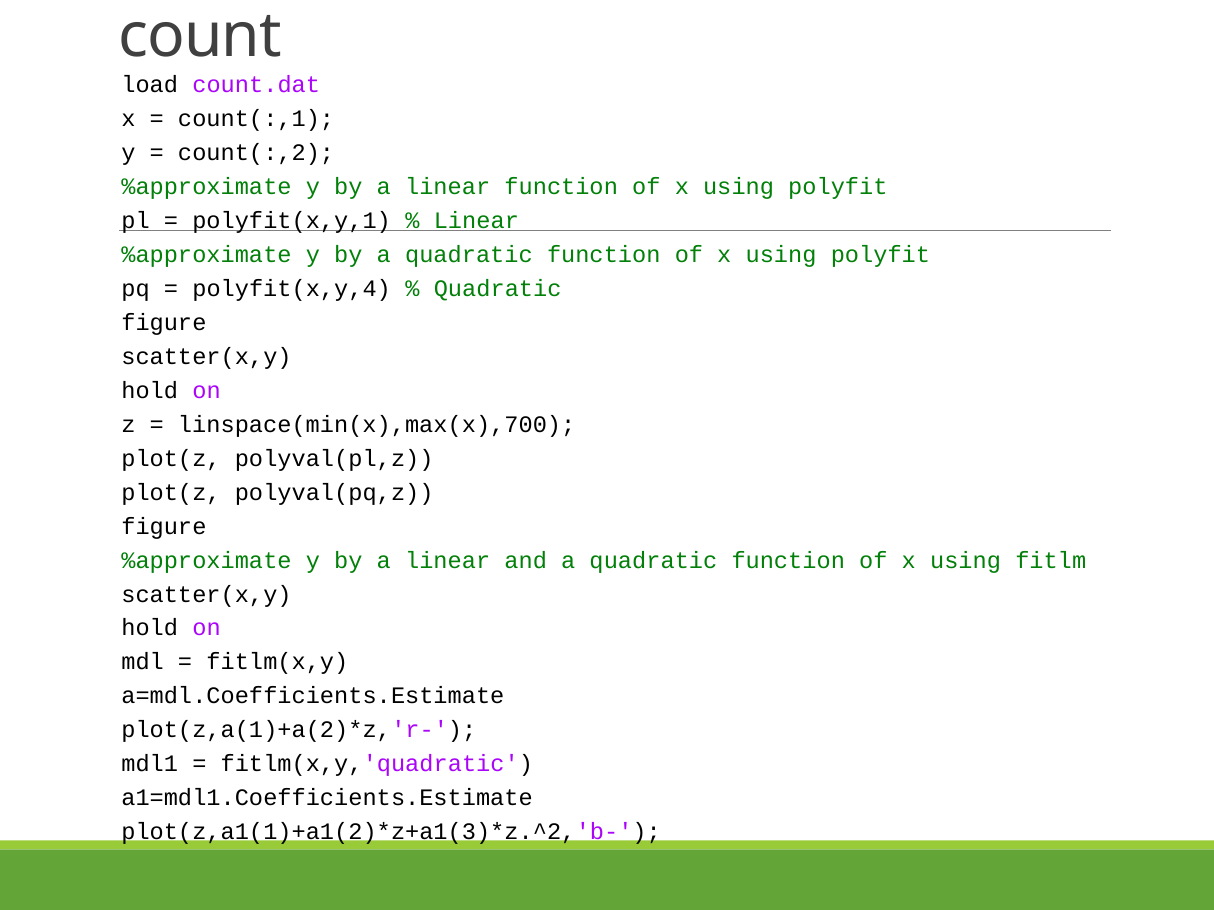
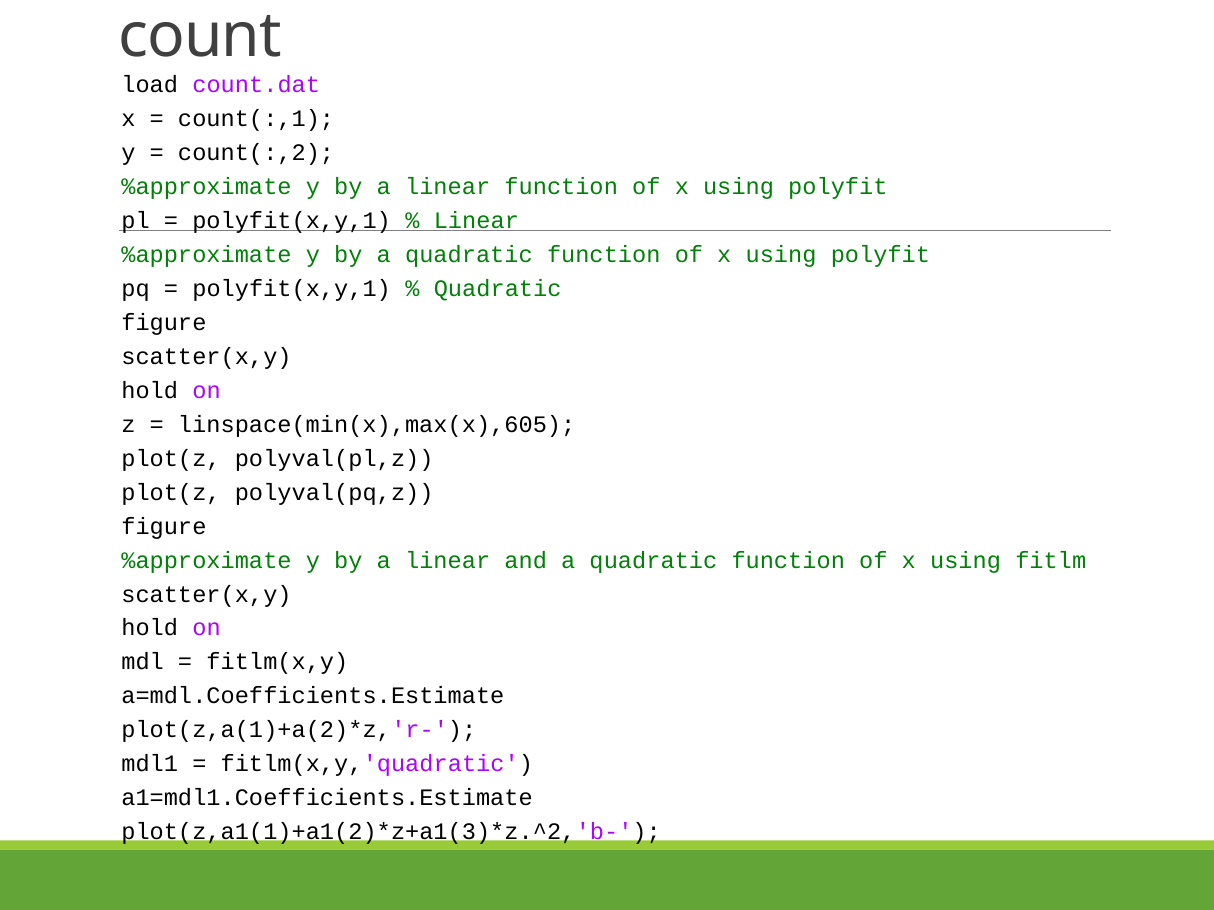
polyfit(x,y,4 at (292, 289): polyfit(x,y,4 -> polyfit(x,y,1
linspace(min(x),max(x),700: linspace(min(x),max(x),700 -> linspace(min(x),max(x),605
